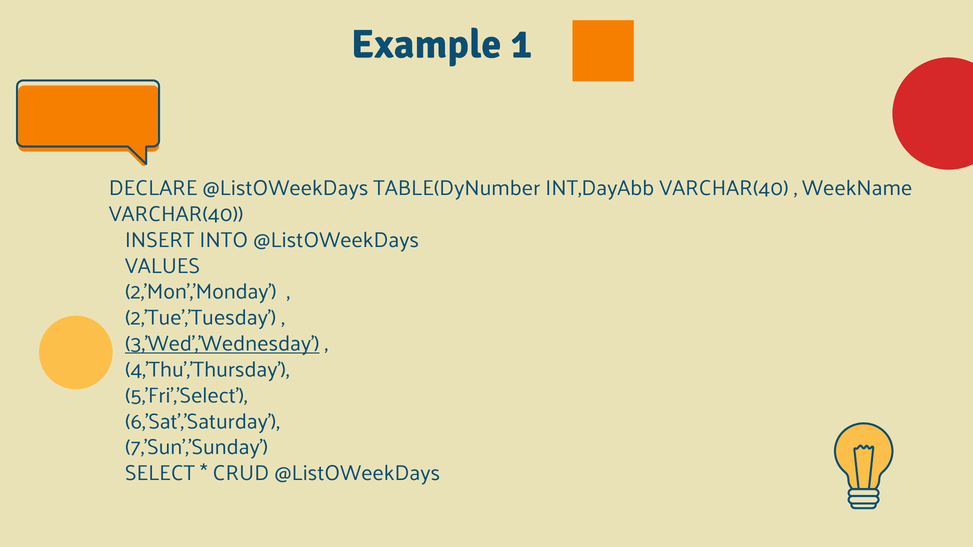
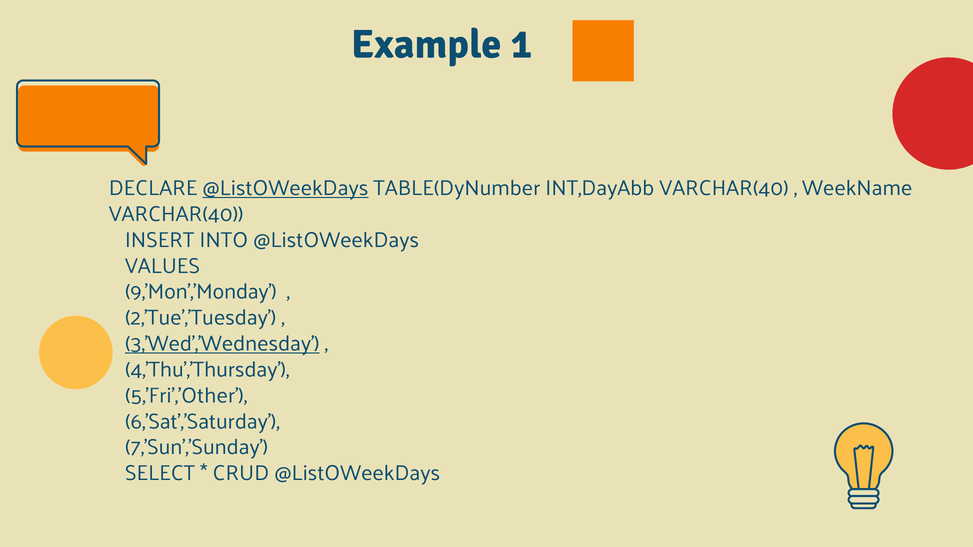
@ListOWeekDays at (285, 188) underline: none -> present
2,'Mon','Monday: 2,'Mon','Monday -> 9,'Mon','Monday
5,'Fri','Select: 5,'Fri','Select -> 5,'Fri','Other
